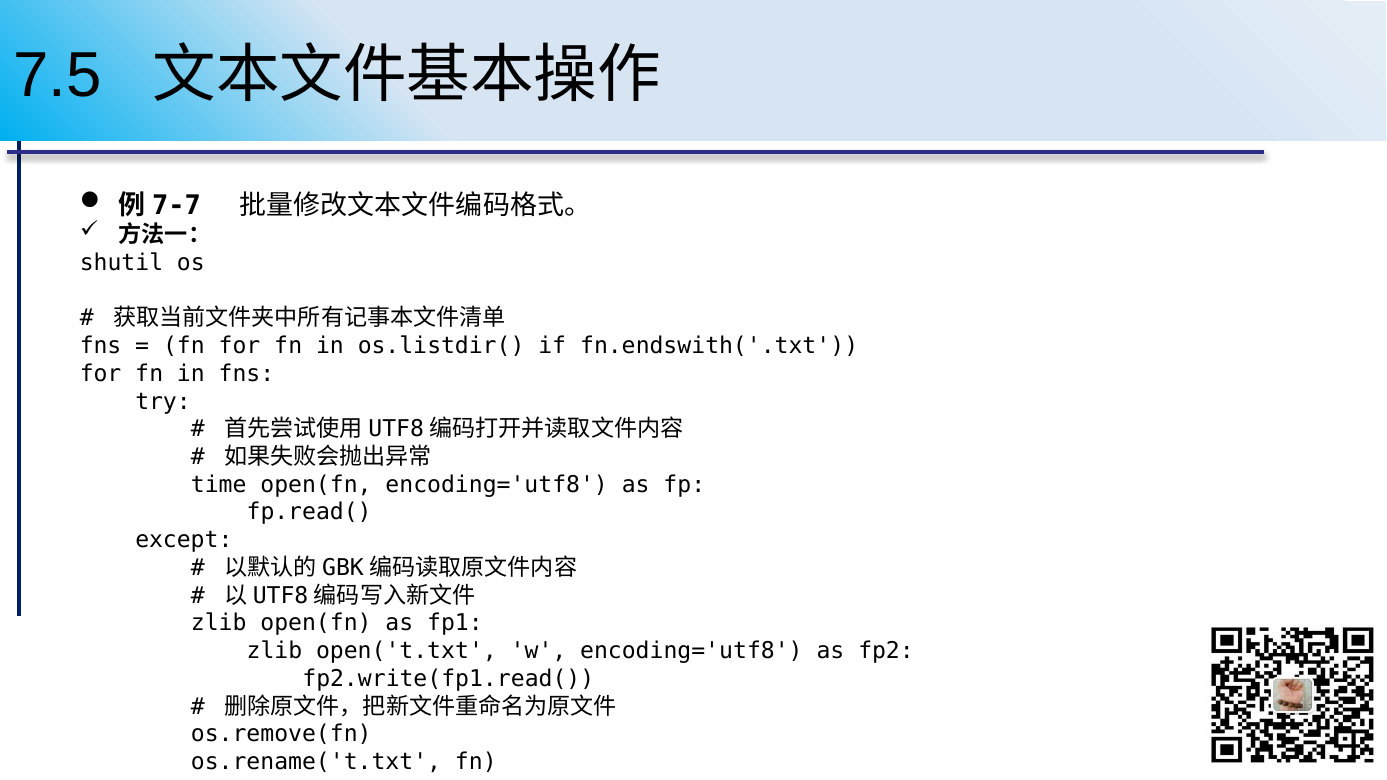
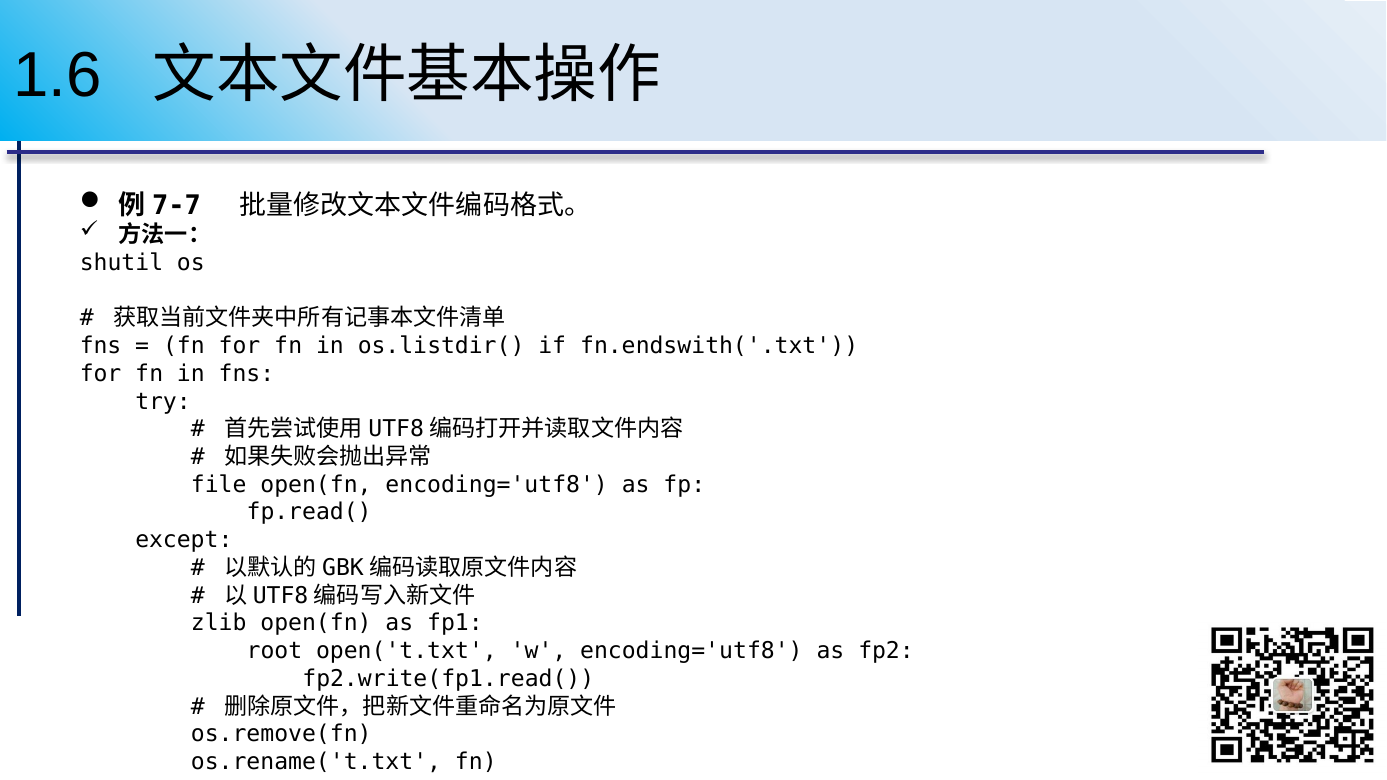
7.5: 7.5 -> 1.6
time: time -> file
zlib at (274, 651): zlib -> root
